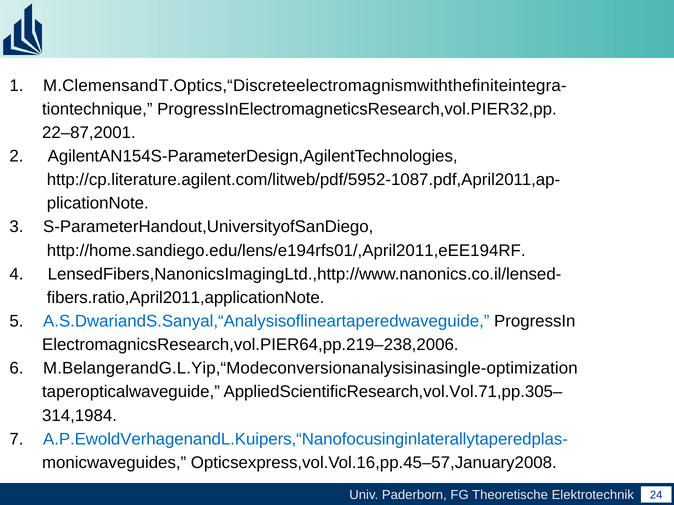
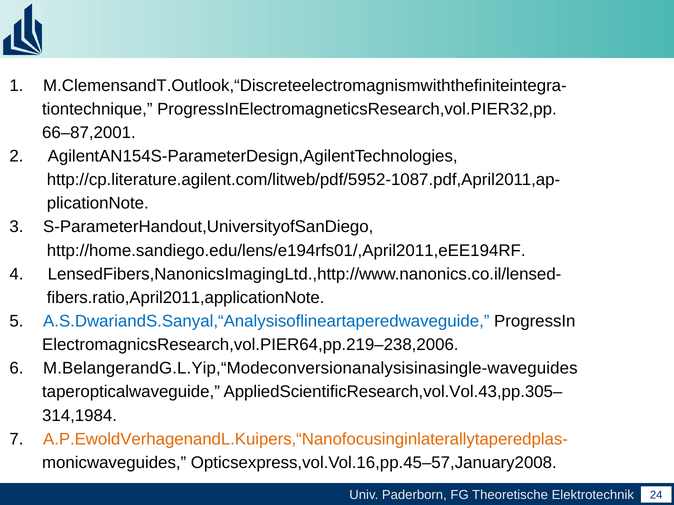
M.ClemensandT.Optics,“Discreteelectromagnismwiththeﬁniteintegra-: M.ClemensandT.Optics,“Discreteelectromagnismwiththeﬁniteintegra- -> M.ClemensandT.Outlook,“Discreteelectromagnismwiththeﬁniteintegra-
22–87,2001: 22–87,2001 -> 66–87,2001
M.BelangerandG.L.Yip,“Modeconversionanalysisinasingle-optimization: M.BelangerandG.L.Yip,“Modeconversionanalysisinasingle-optimization -> M.BelangerandG.L.Yip,“Modeconversionanalysisinasingle-waveguides
AppliedScientiﬁcResearch,vol.Vol.71,pp.305–: AppliedScientiﬁcResearch,vol.Vol.71,pp.305– -> AppliedScientiﬁcResearch,vol.Vol.43,pp.305–
A.P.EwoldVerhagenandL.Kuipers,“Nanofocusinginlaterallytaperedplas- colour: blue -> orange
